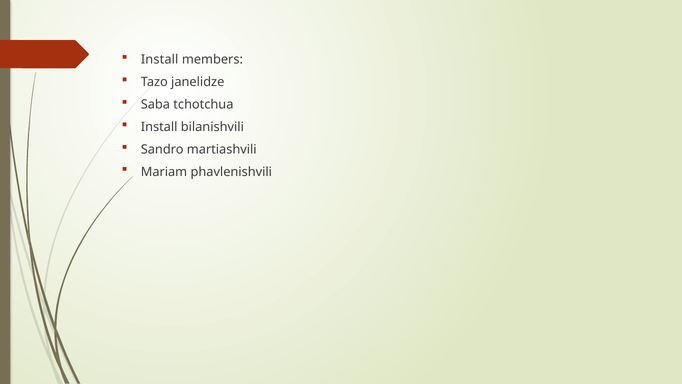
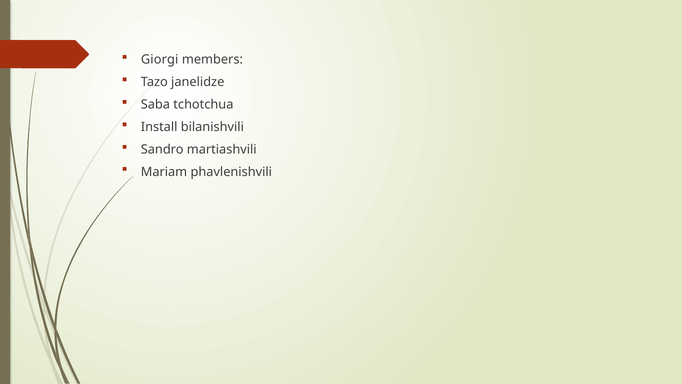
Install at (160, 59): Install -> Giorgi
